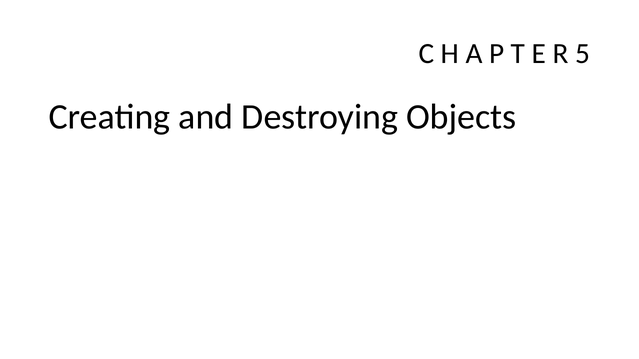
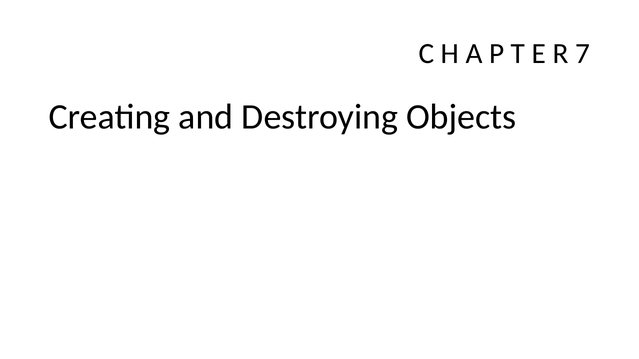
5: 5 -> 7
